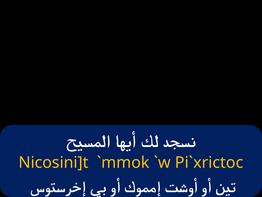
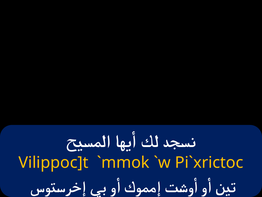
Nicosini]t: Nicosini]t -> Vilippoc]t
